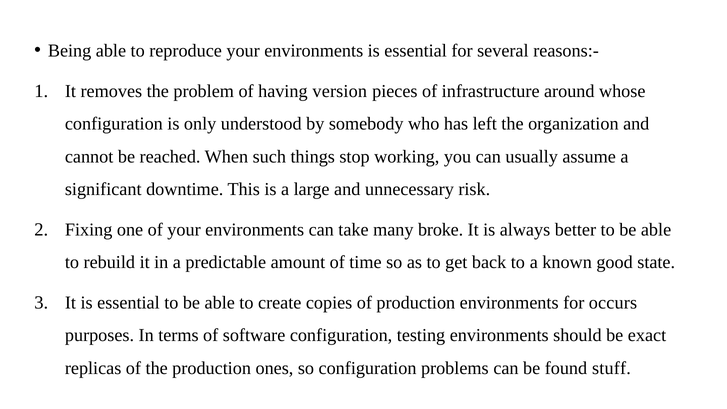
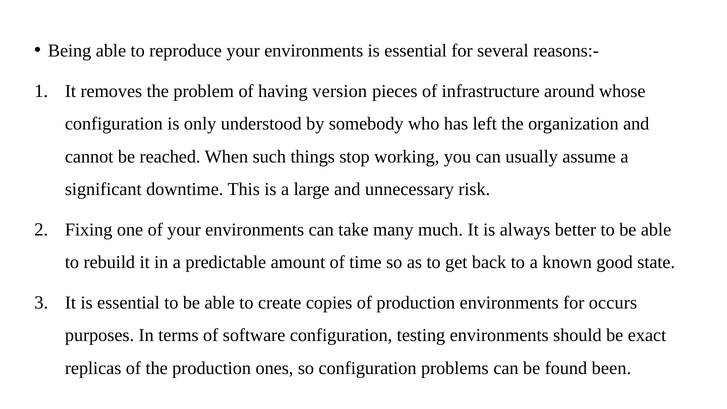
broke: broke -> much
stuff: stuff -> been
